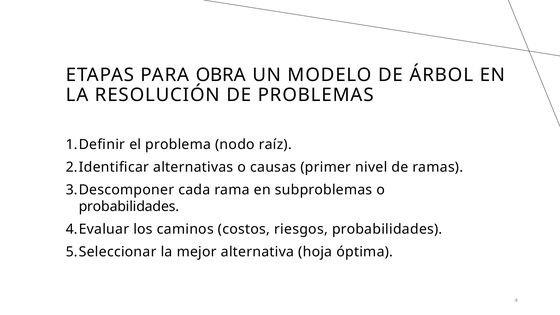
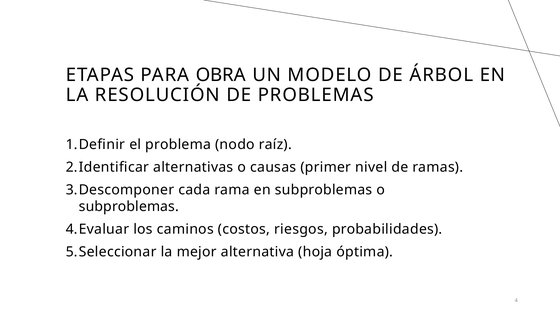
probabilidades at (129, 207): probabilidades -> subproblemas
